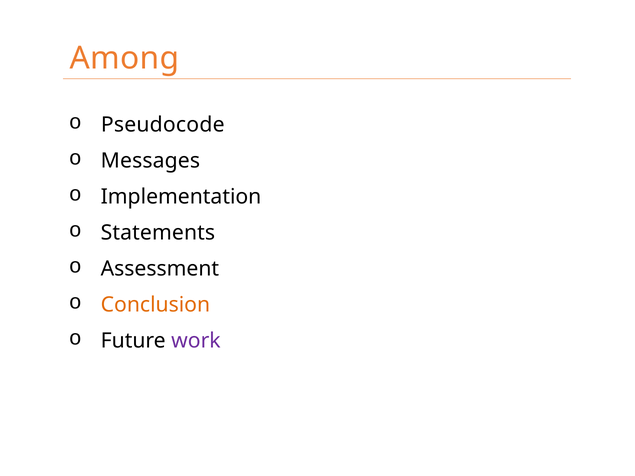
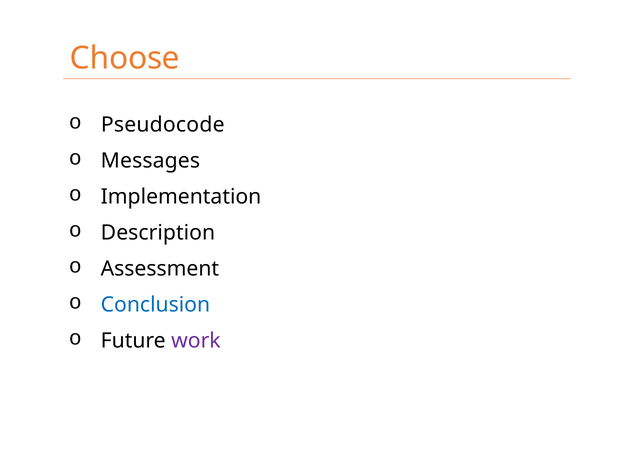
Among: Among -> Choose
Statements: Statements -> Description
Conclusion colour: orange -> blue
